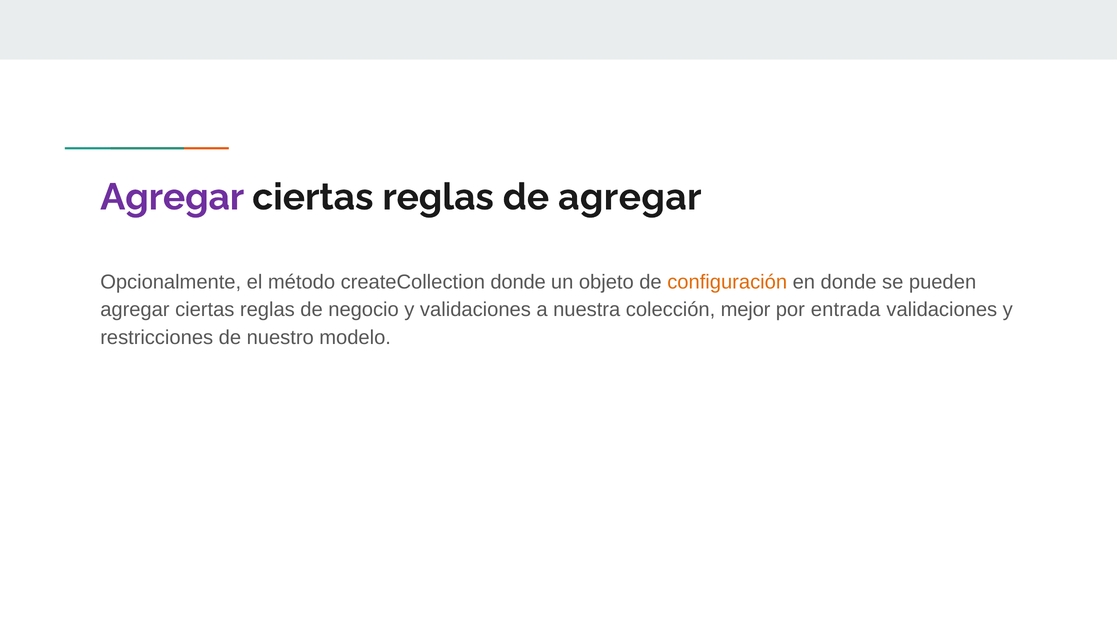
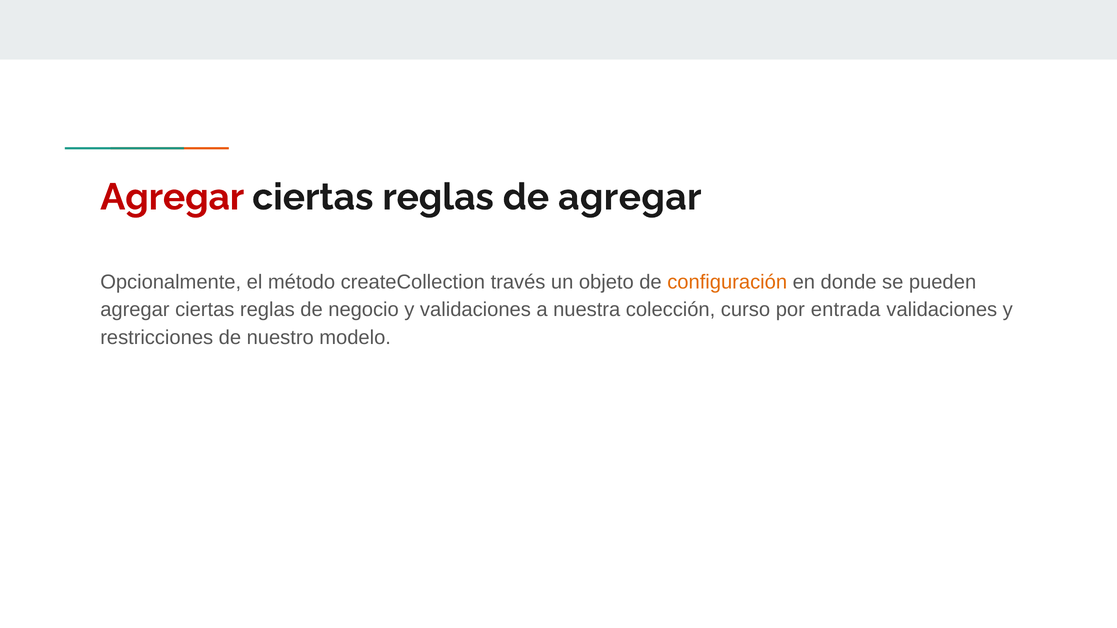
Agregar at (172, 197) colour: purple -> red
createCollection donde: donde -> través
mejor: mejor -> curso
